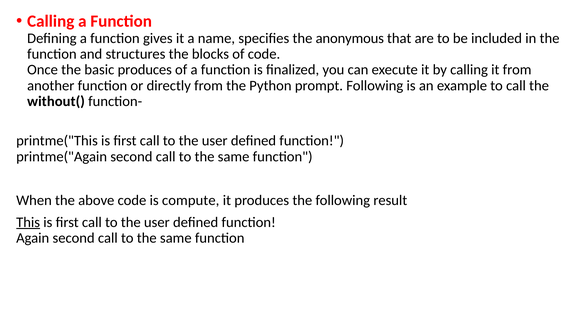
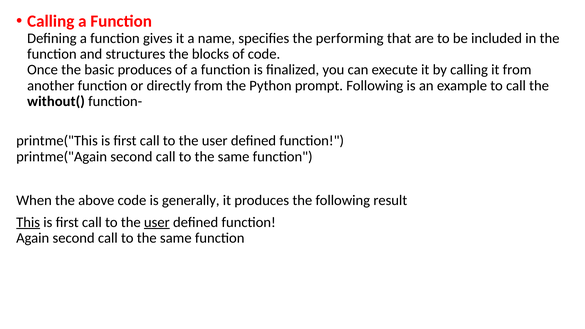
anonymous: anonymous -> performing
compute: compute -> generally
user at (157, 222) underline: none -> present
